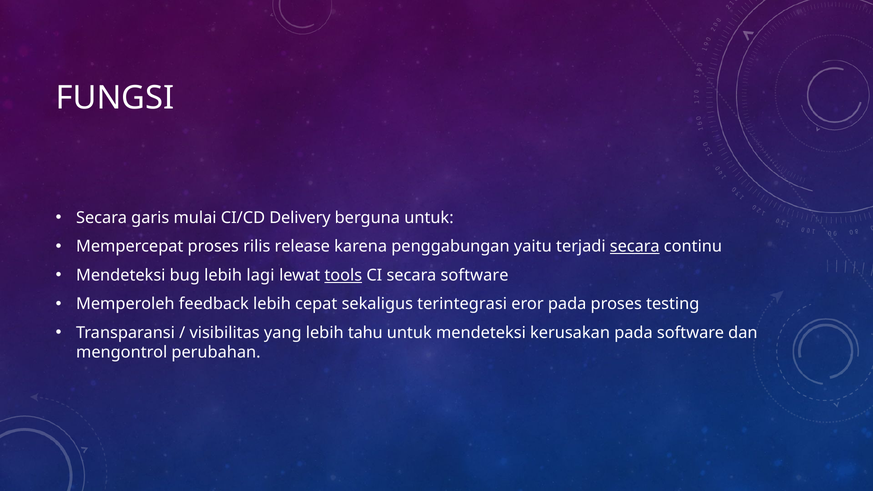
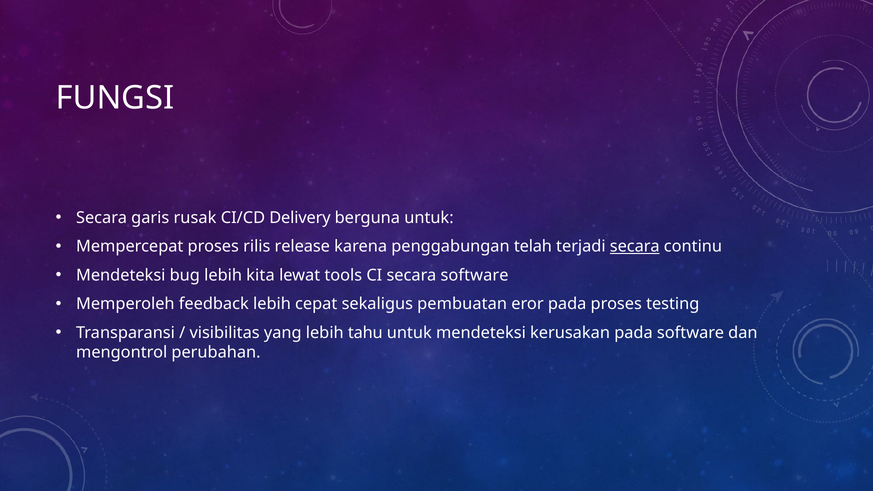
mulai: mulai -> rusak
yaitu: yaitu -> telah
lagi: lagi -> kita
tools underline: present -> none
terintegrasi: terintegrasi -> pembuatan
